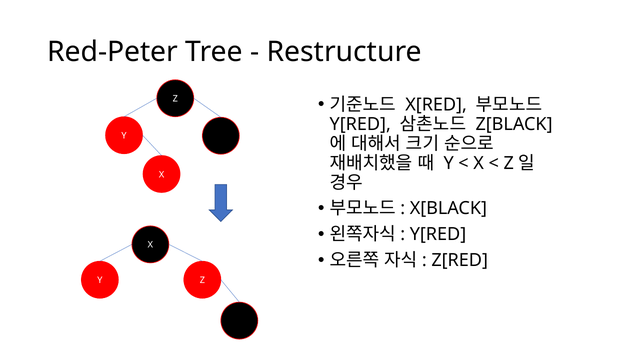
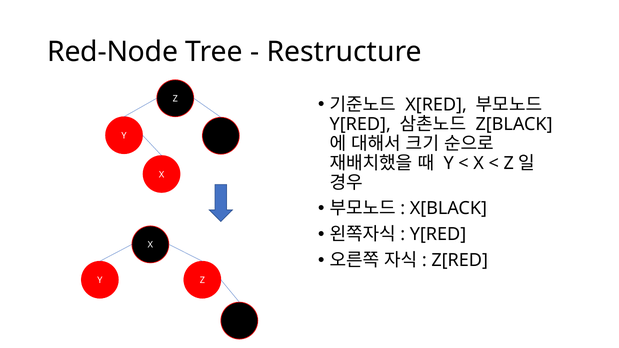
Red-Peter: Red-Peter -> Red-Node
